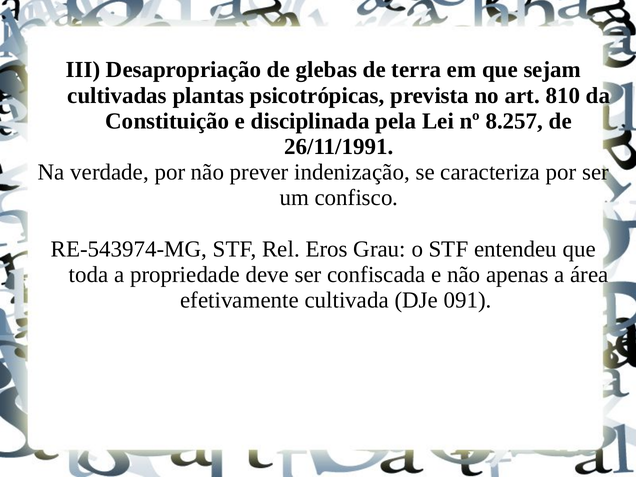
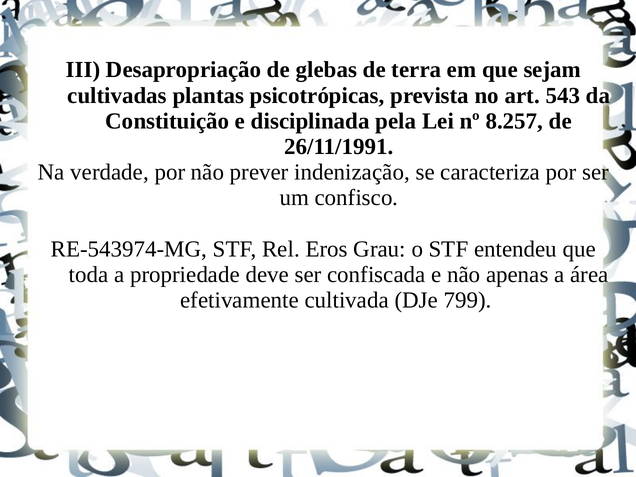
810: 810 -> 543
091: 091 -> 799
